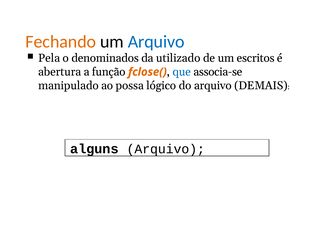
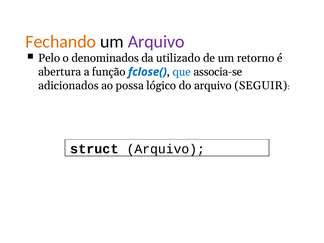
Arquivo at (156, 42) colour: blue -> purple
Pela: Pela -> Pelo
escritos: escritos -> retorno
fclose( colour: orange -> blue
manipulado: manipulado -> adicionados
DEMAIS: DEMAIS -> SEGUIR
alguns: alguns -> struct
